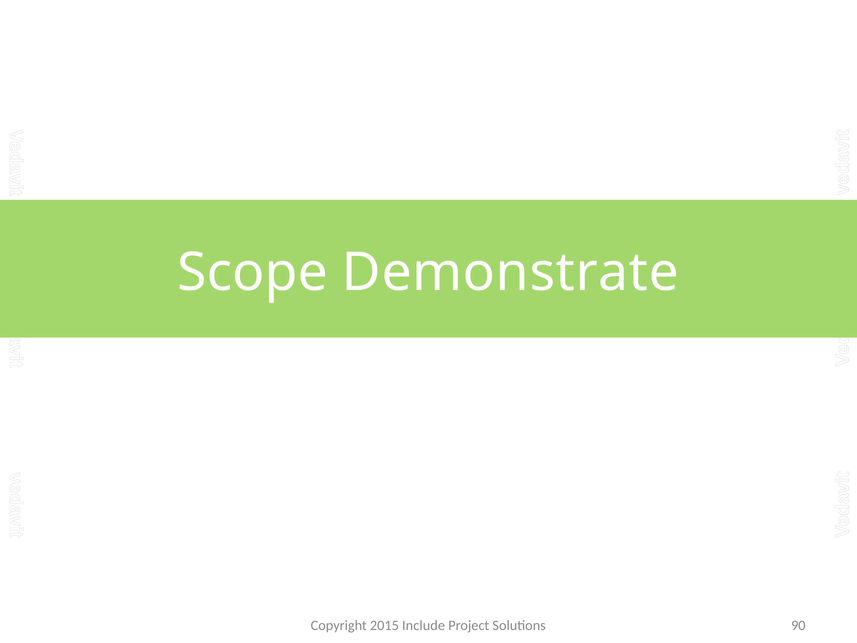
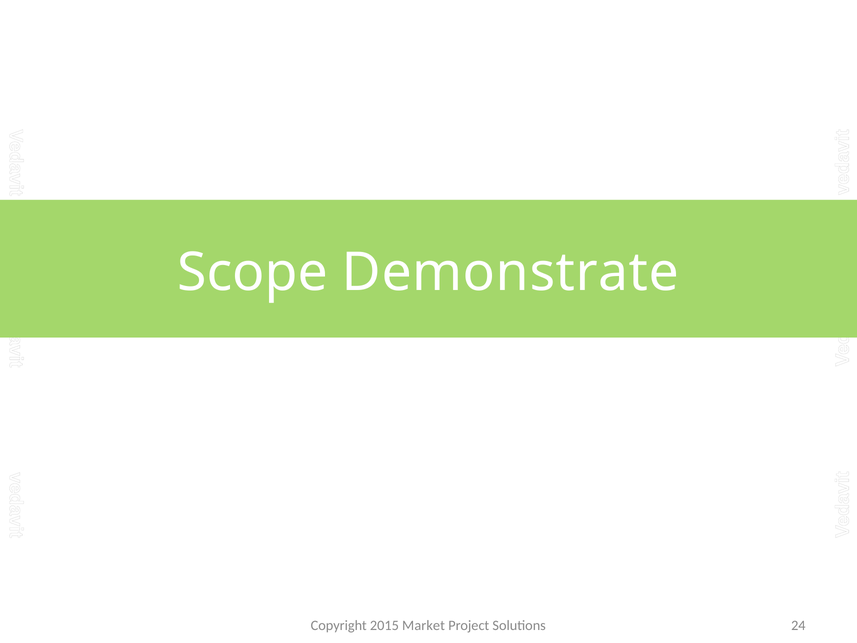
Include: Include -> Market
90: 90 -> 24
